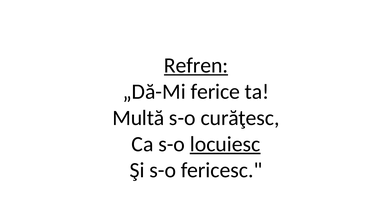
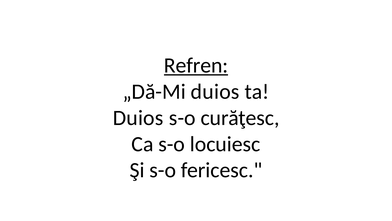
„Dă-Mi ferice: ferice -> duios
Multă at (138, 118): Multă -> Duios
locuiesc underline: present -> none
